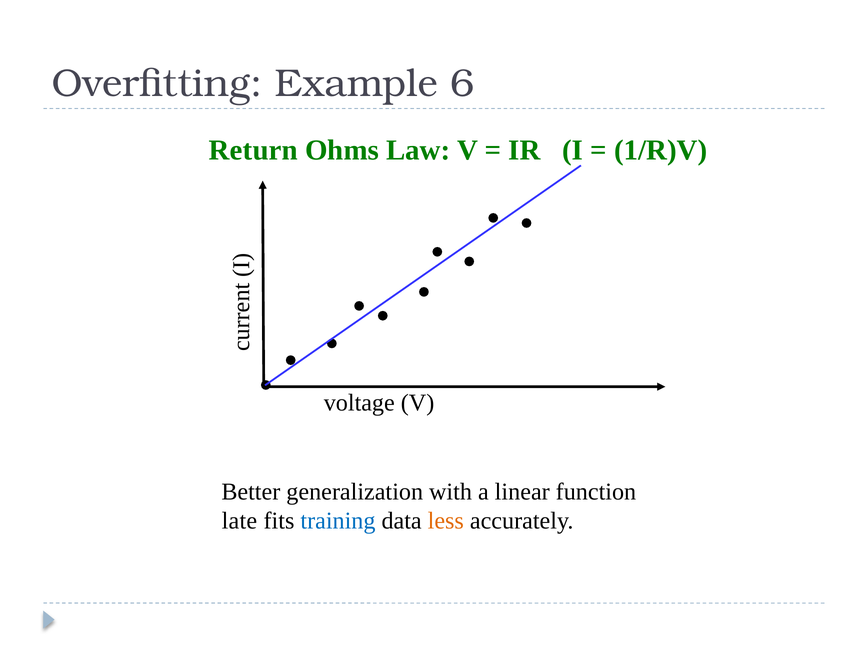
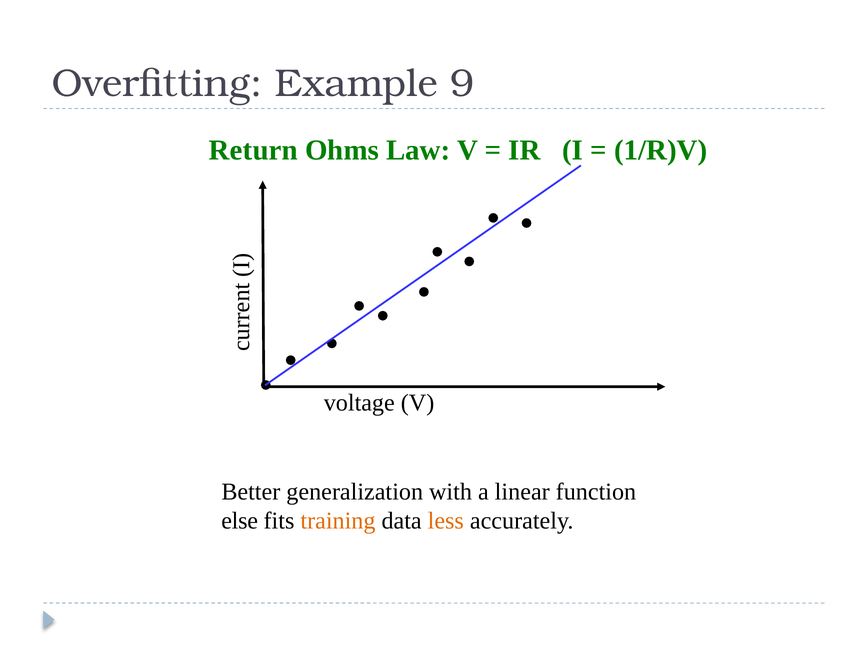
6: 6 -> 9
late: late -> else
training colour: blue -> orange
